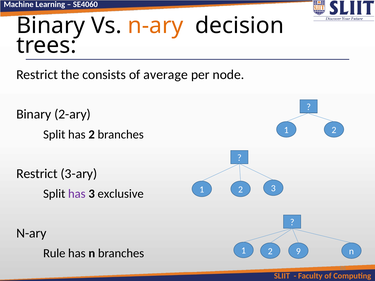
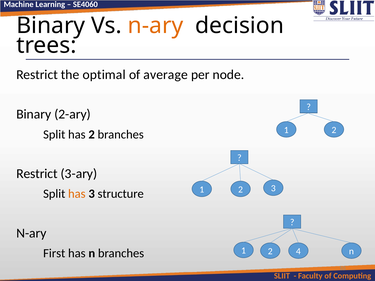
consists: consists -> optimal
has at (77, 194) colour: purple -> orange
exclusive: exclusive -> structure
9: 9 -> 4
Rule: Rule -> First
